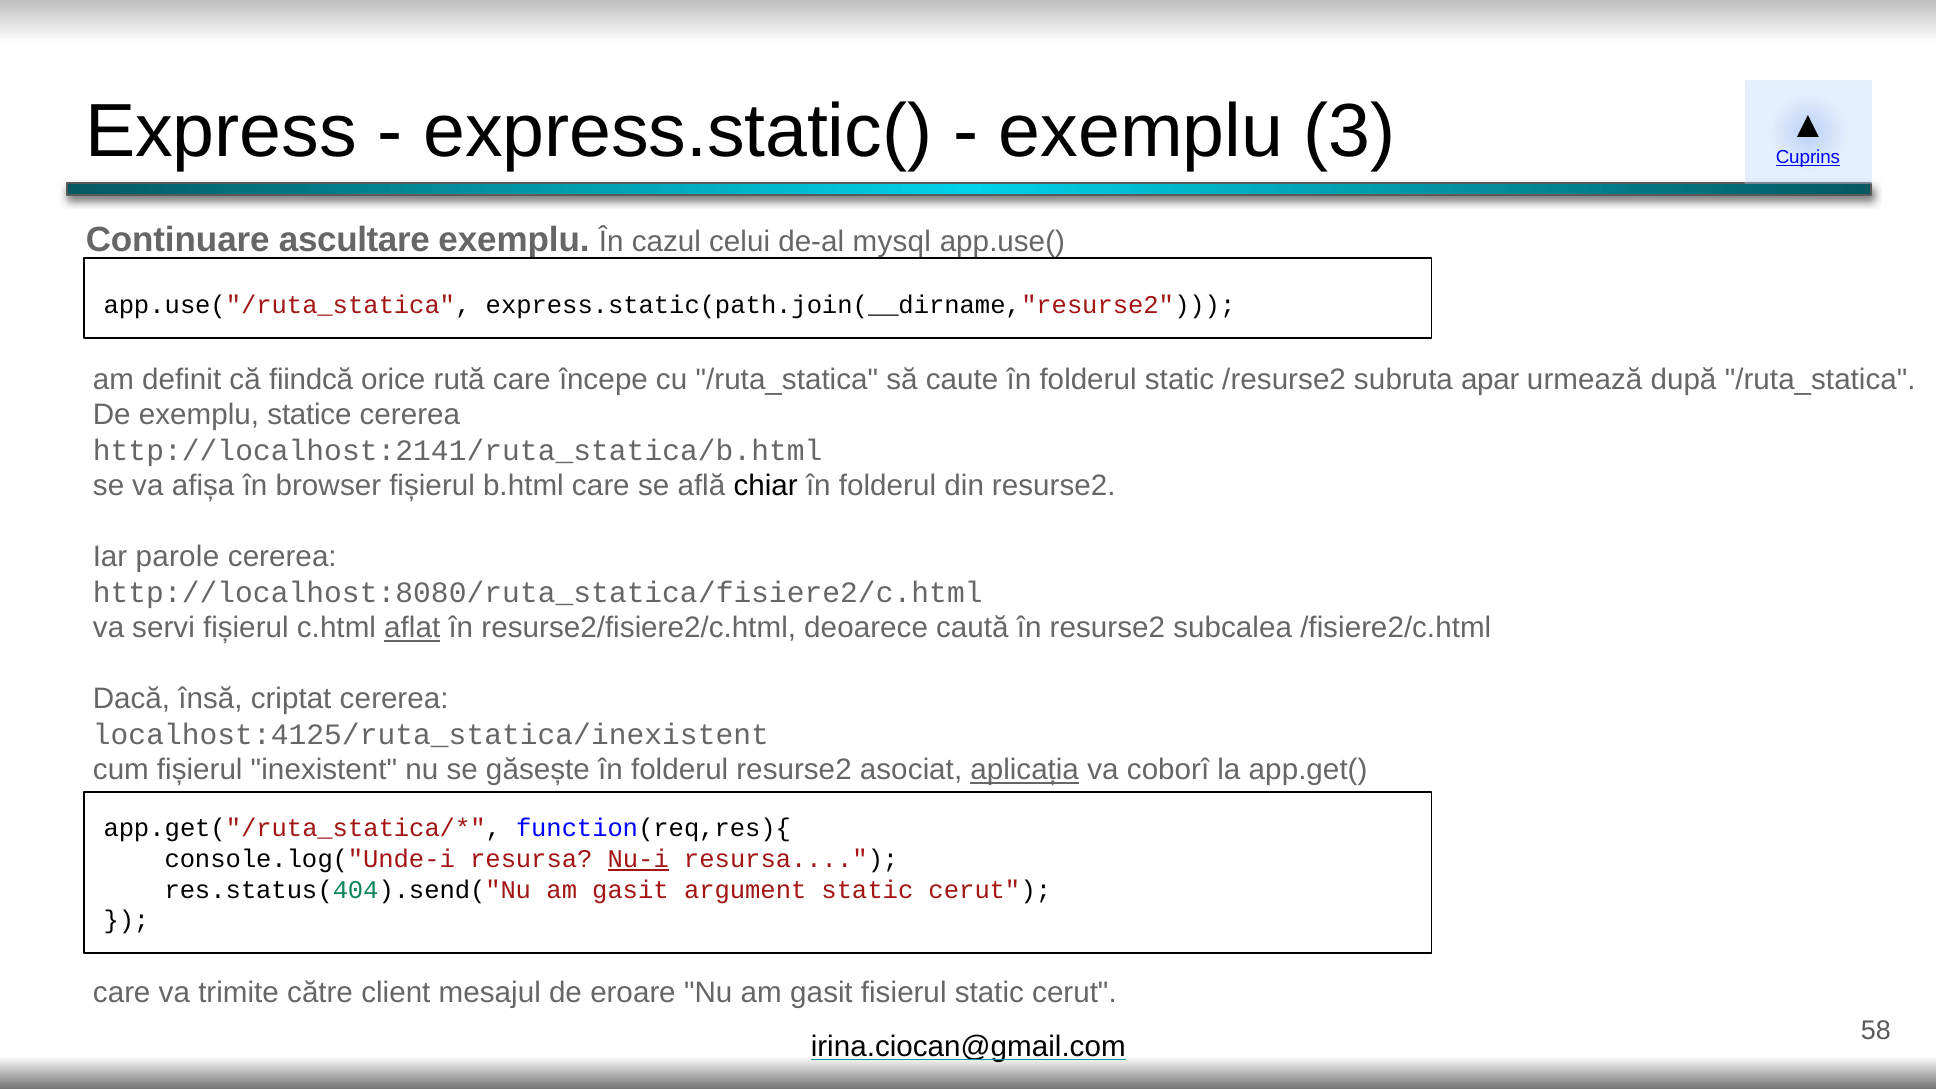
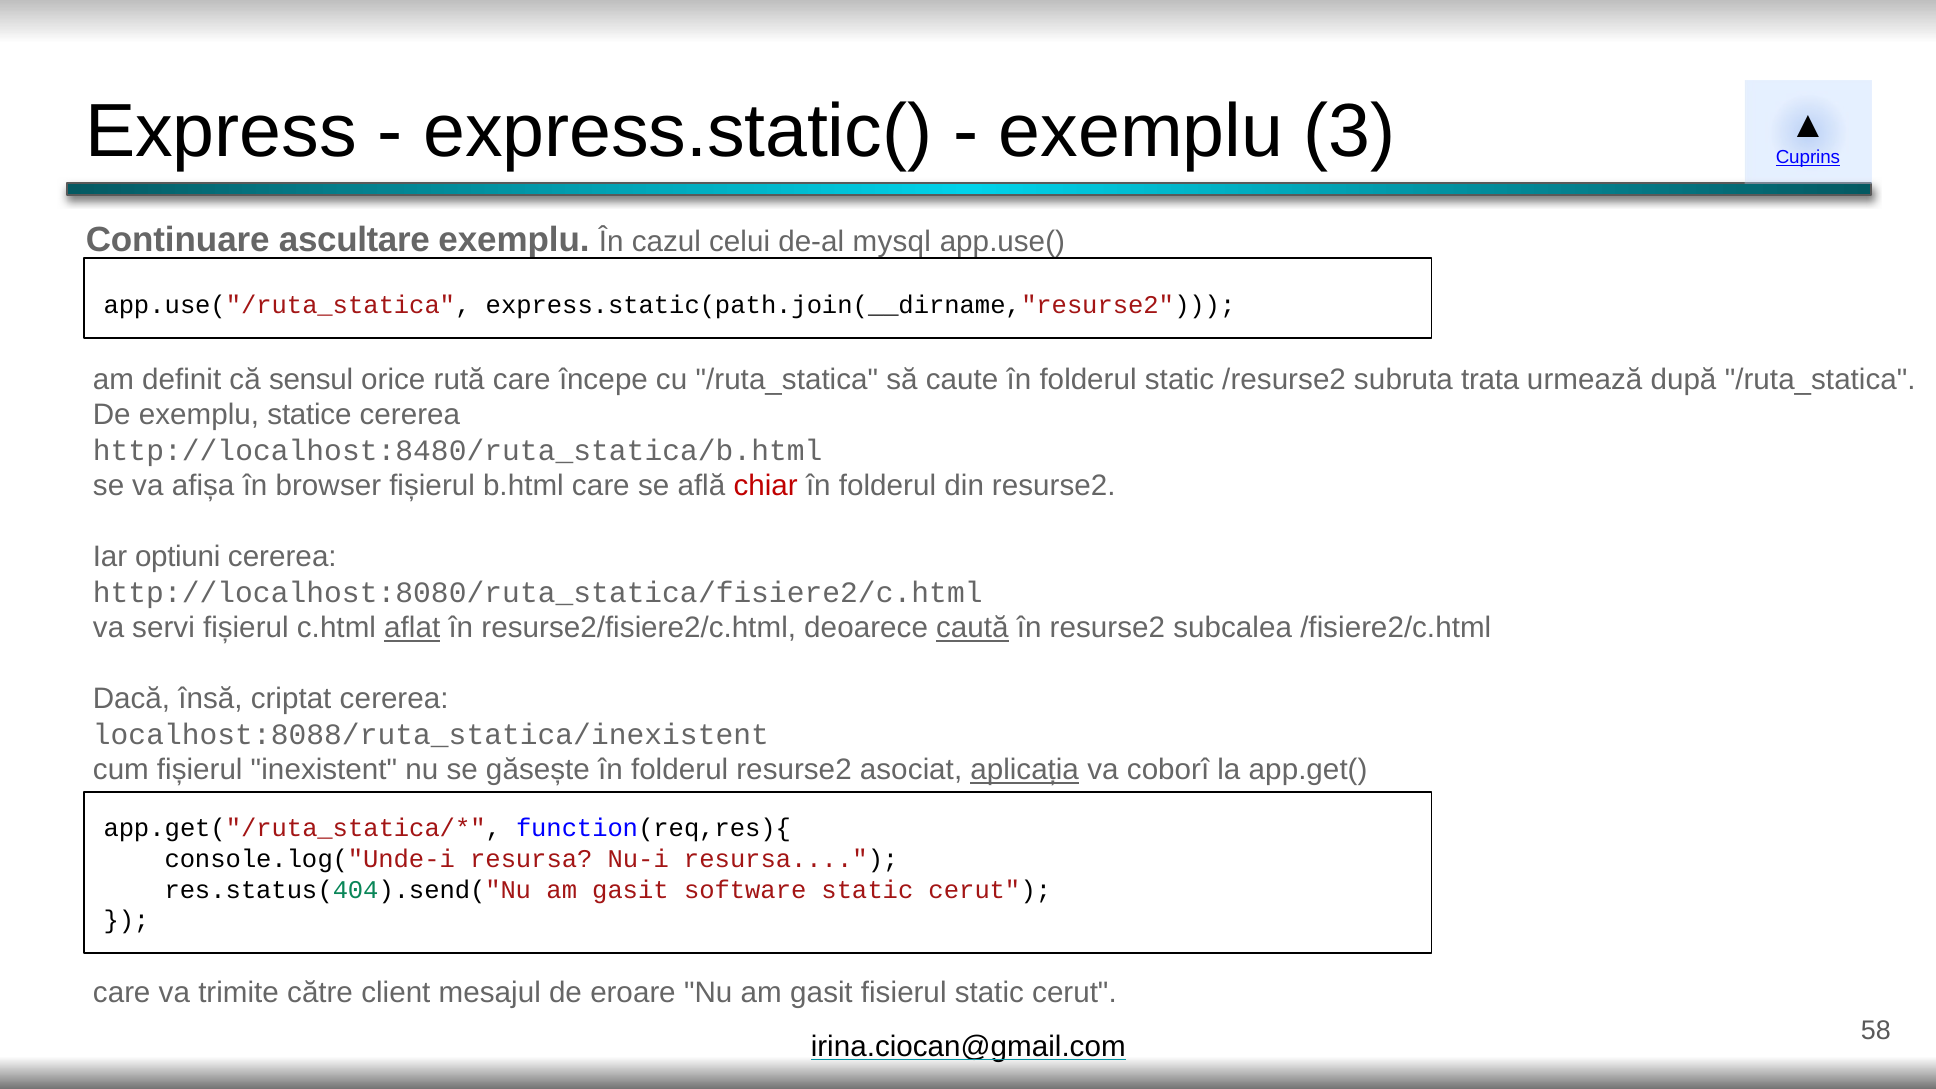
fiindcă: fiindcă -> sensul
apar: apar -> trata
http://localhost:2141/ruta_statica/b.html: http://localhost:2141/ruta_statica/b.html -> http://localhost:8480/ruta_statica/b.html
chiar colour: black -> red
parole: parole -> optiuni
caută underline: none -> present
localhost:4125/ruta_statica/inexistent: localhost:4125/ruta_statica/inexistent -> localhost:8088/ruta_statica/inexistent
Nu-i underline: present -> none
argument: argument -> software
